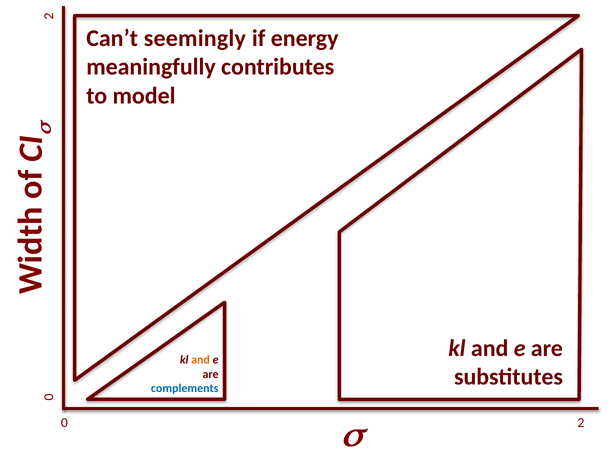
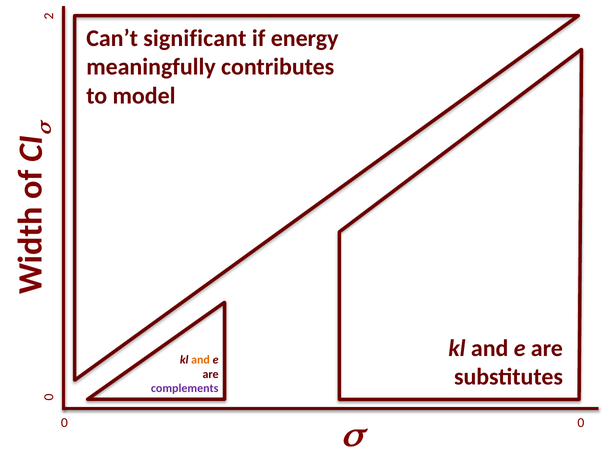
seemingly: seemingly -> significant
complements colour: blue -> purple
2 at (581, 423): 2 -> 0
